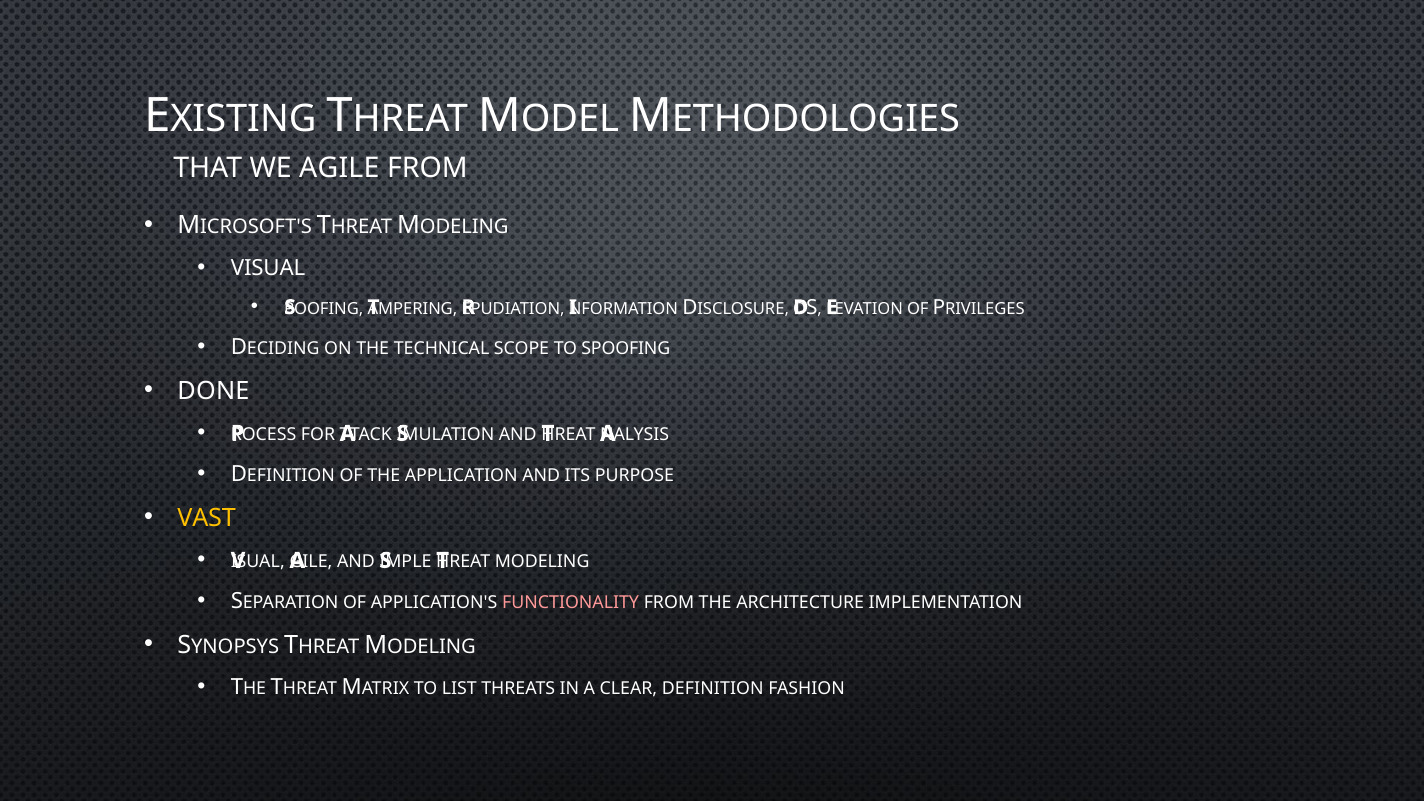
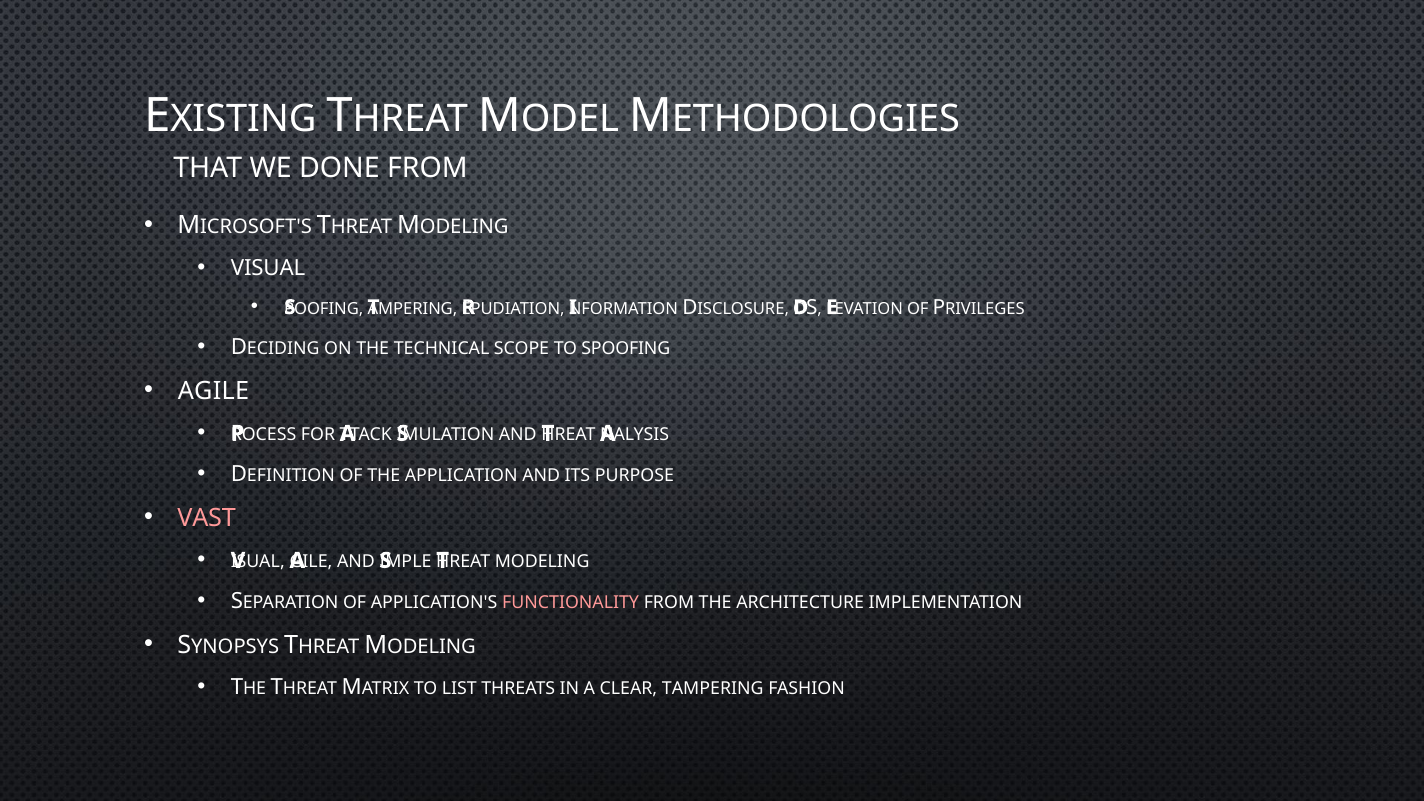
WE AGILE: AGILE -> DONE
DONE at (213, 391): DONE -> AGILE
VAST colour: yellow -> pink
CLEAR DEFINITION: DEFINITION -> TAMPERING
